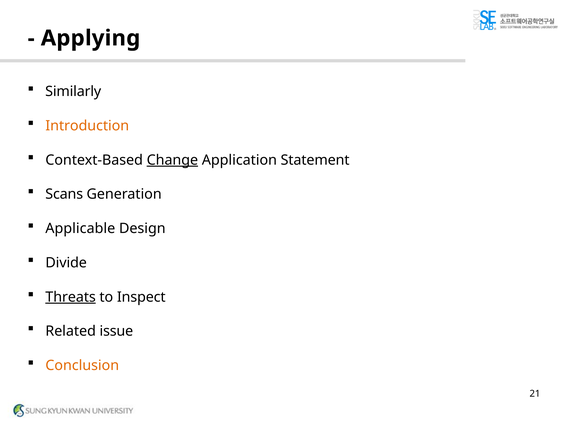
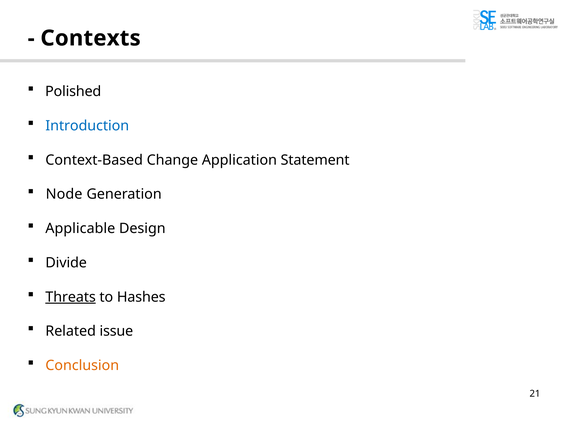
Applying: Applying -> Contexts
Similarly: Similarly -> Polished
Introduction colour: orange -> blue
Change underline: present -> none
Scans: Scans -> Node
Inspect: Inspect -> Hashes
